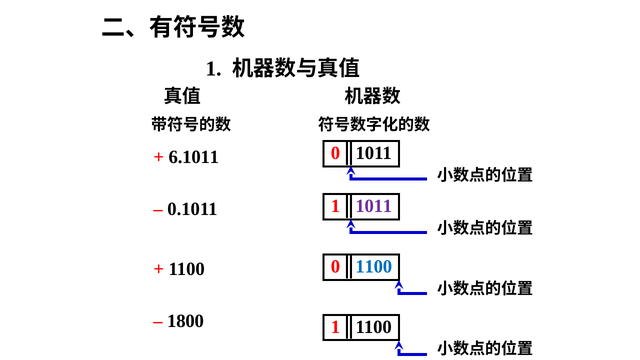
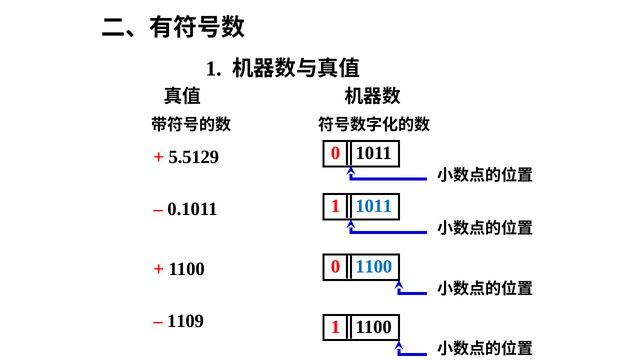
6.1011: 6.1011 -> 5.5129
1011 at (374, 206) colour: purple -> blue
1800: 1800 -> 1109
